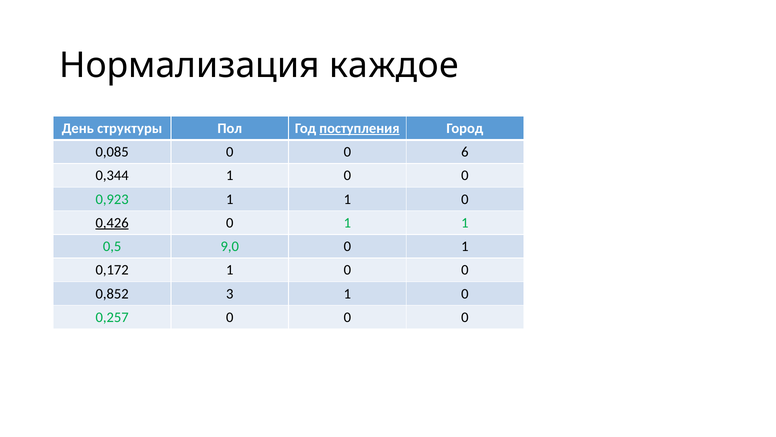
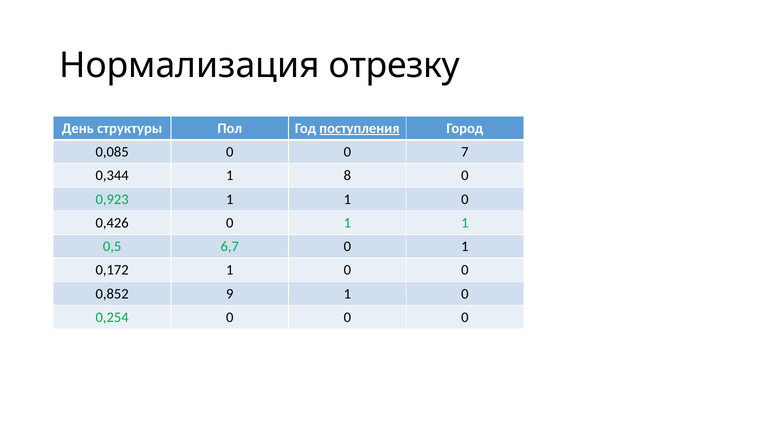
каждое: каждое -> отрезку
6: 6 -> 7
0,344 1 0: 0 -> 8
0,426 underline: present -> none
9,0: 9,0 -> 6,7
3: 3 -> 9
0,257: 0,257 -> 0,254
